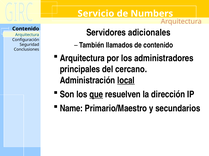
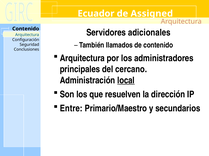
Servicio: Servicio -> Ecuador
Numbers: Numbers -> Assigned
que underline: present -> none
Name: Name -> Entre
